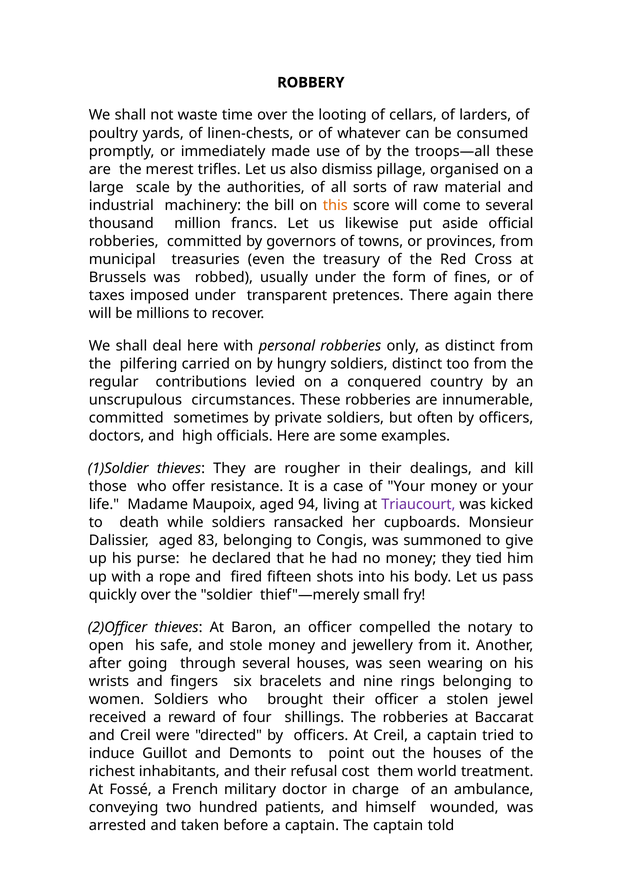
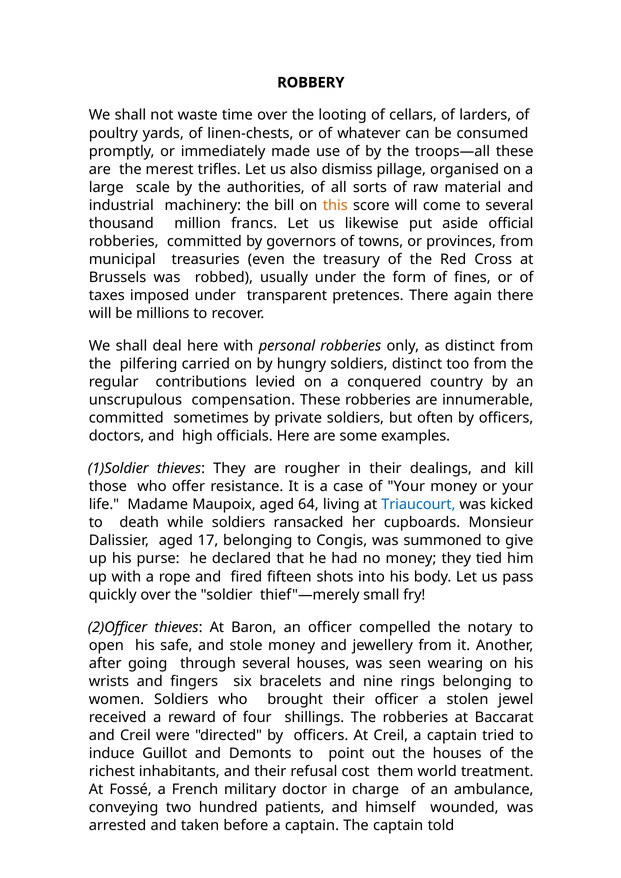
circumstances: circumstances -> compensation
94: 94 -> 64
Triaucourt colour: purple -> blue
83: 83 -> 17
